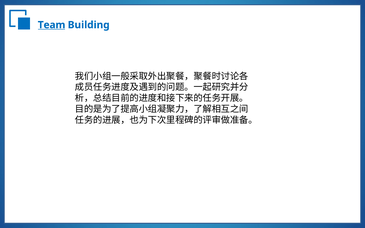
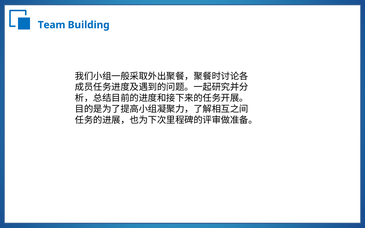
Team underline: present -> none
